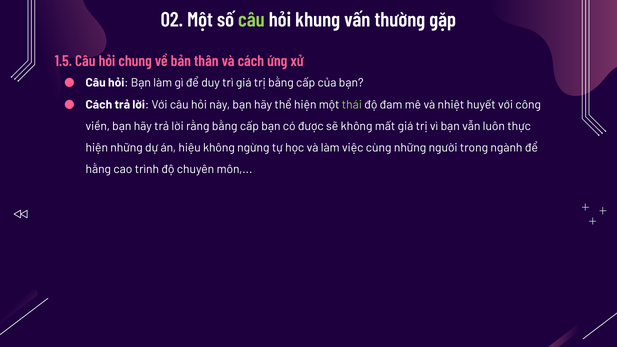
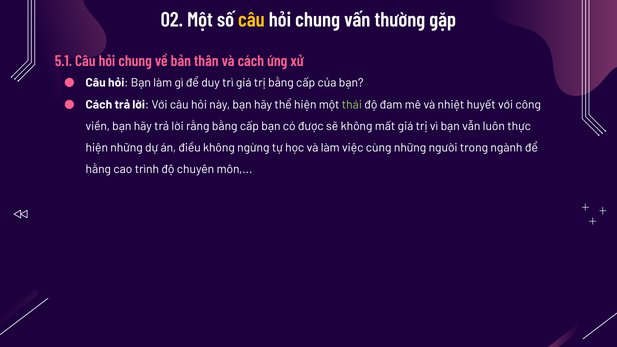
câu at (251, 20) colour: light green -> yellow
khung at (318, 20): khung -> chung
1.5: 1.5 -> 5.1
hiệu: hiệu -> điều
